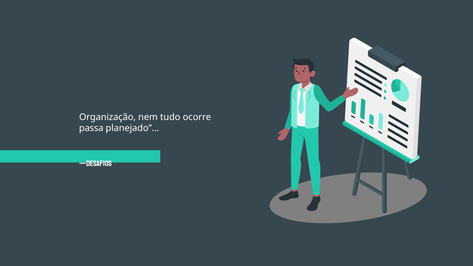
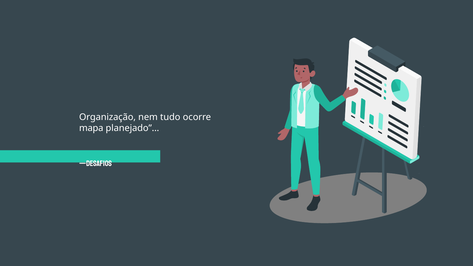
passa: passa -> mapa
